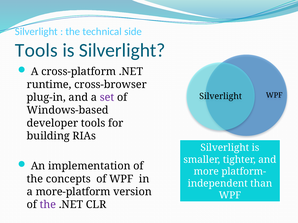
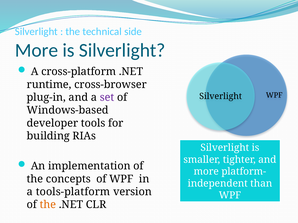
Tools at (36, 50): Tools -> More
more-platform: more-platform -> tools-platform
the at (48, 205) colour: purple -> orange
